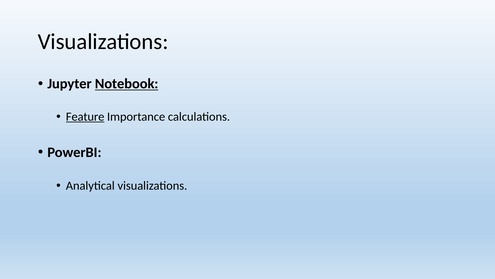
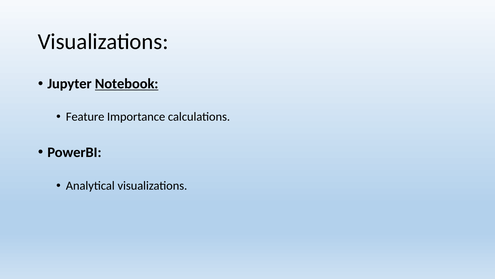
Feature underline: present -> none
